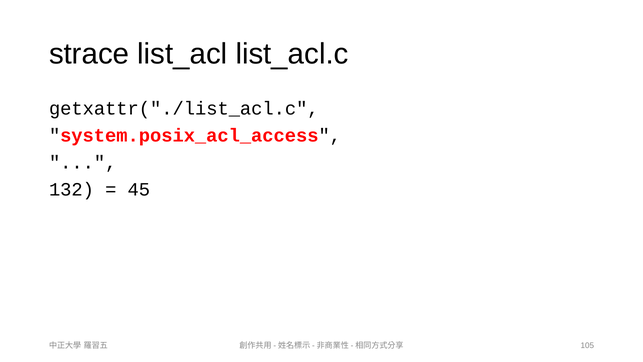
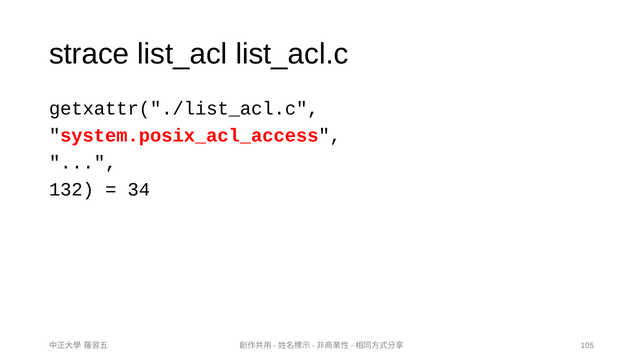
45: 45 -> 34
